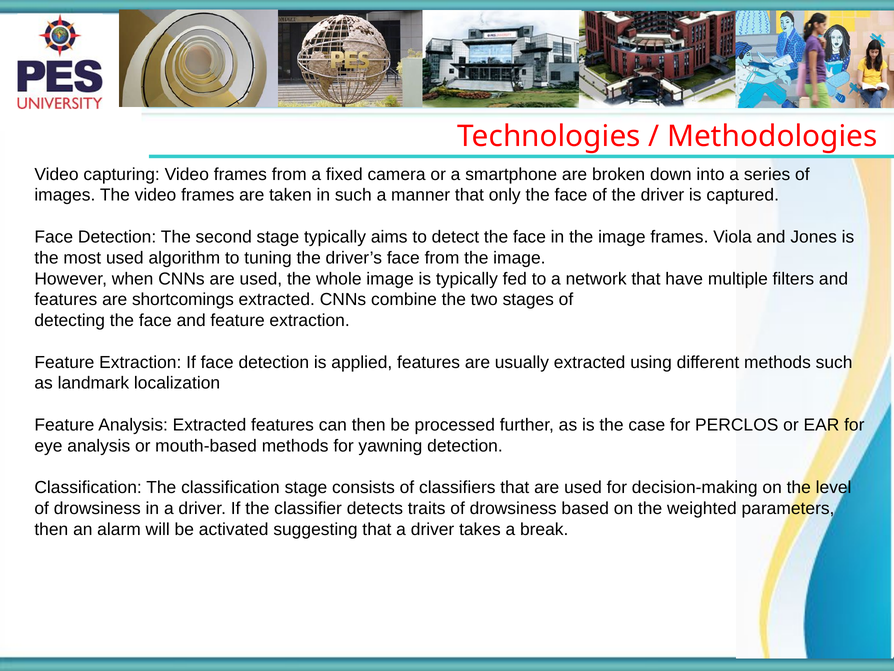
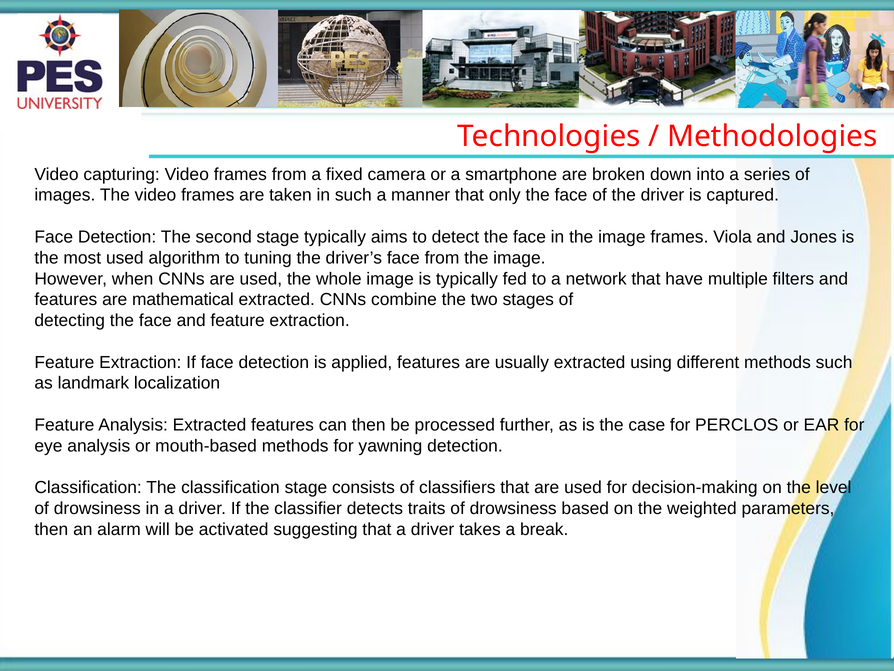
shortcomings: shortcomings -> mathematical
